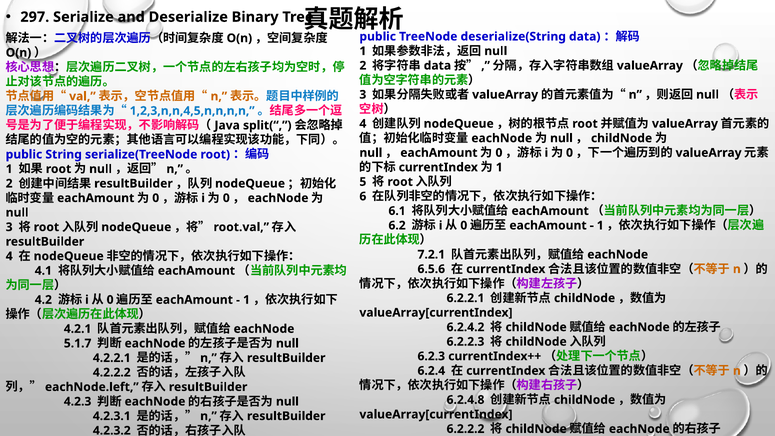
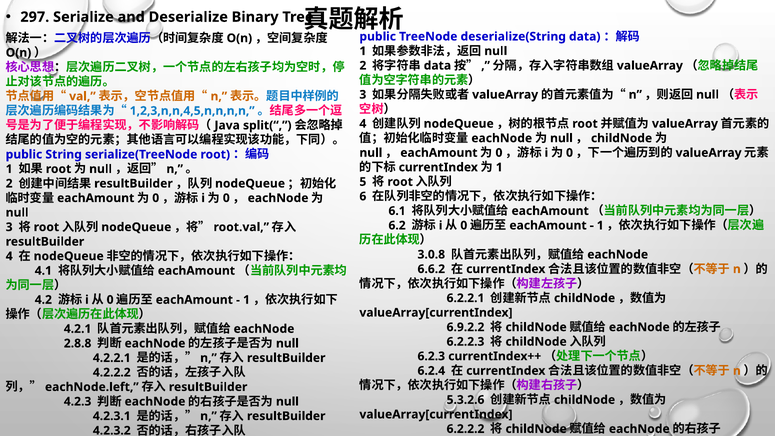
7.2.1: 7.2.1 -> 3.0.8
6.5.6: 6.5.6 -> 6.6.2
6.2.4.2: 6.2.4.2 -> 6.9.2.2
5.1.7: 5.1.7 -> 2.8.8
6.2.4.8: 6.2.4.8 -> 5.3.2.6
